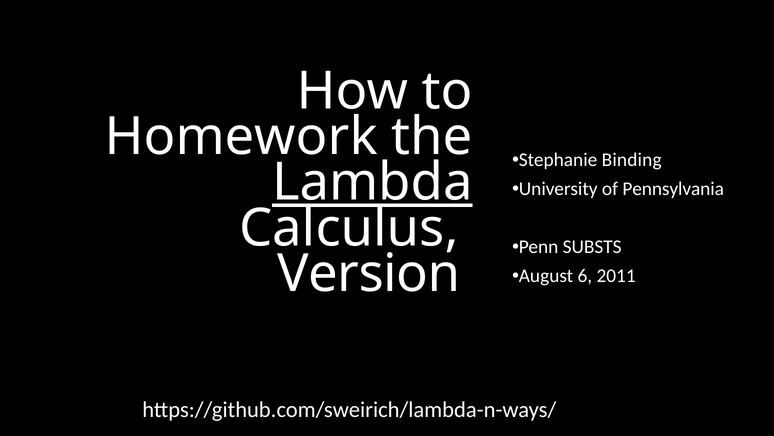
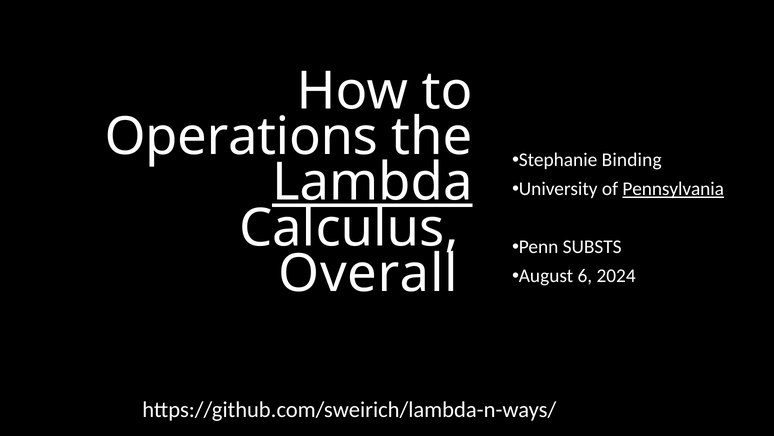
Homework: Homework -> Operations
Pennsylvania underline: none -> present
Version: Version -> Overall
2011: 2011 -> 2024
